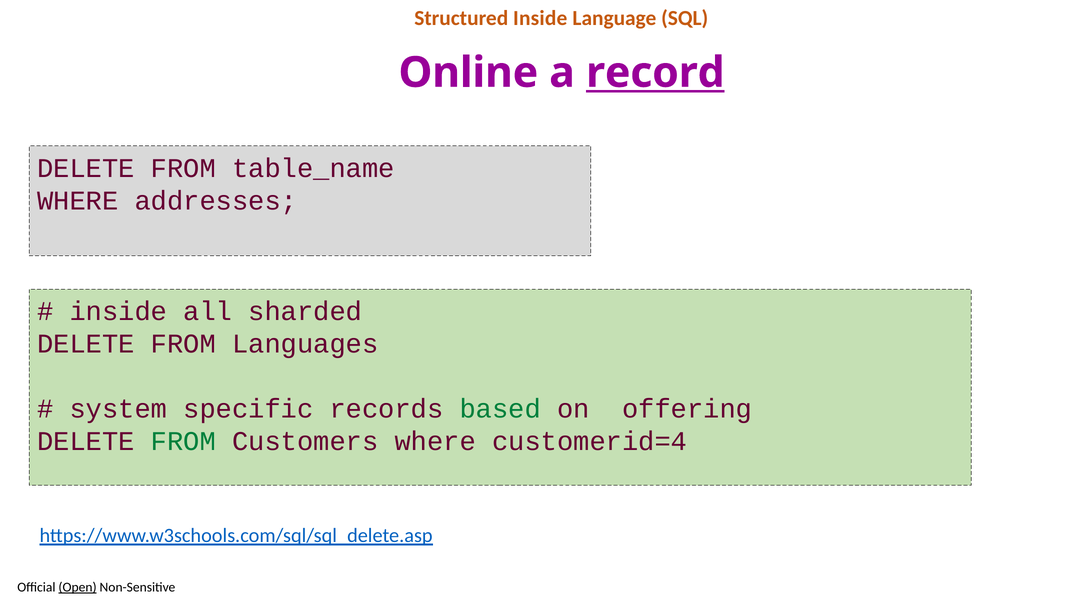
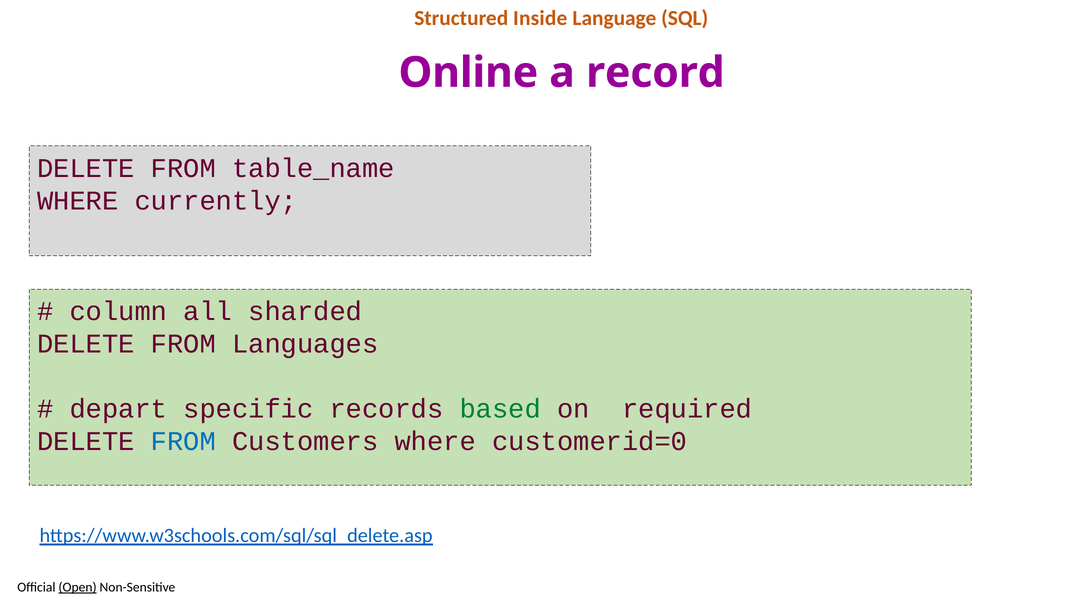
record underline: present -> none
addresses: addresses -> currently
inside at (118, 312): inside -> column
system: system -> depart
offering: offering -> required
FROM at (183, 441) colour: green -> blue
customerid=4: customerid=4 -> customerid=0
